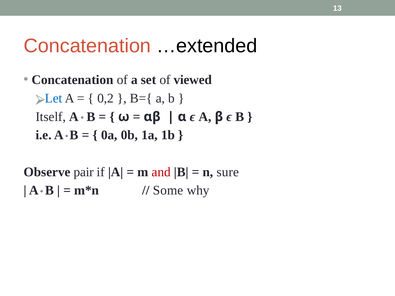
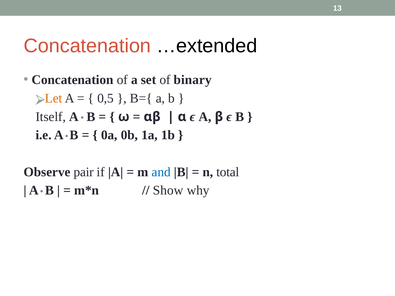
viewed: viewed -> binary
Let colour: blue -> orange
0,2: 0,2 -> 0,5
and colour: red -> blue
sure: sure -> total
Some: Some -> Show
